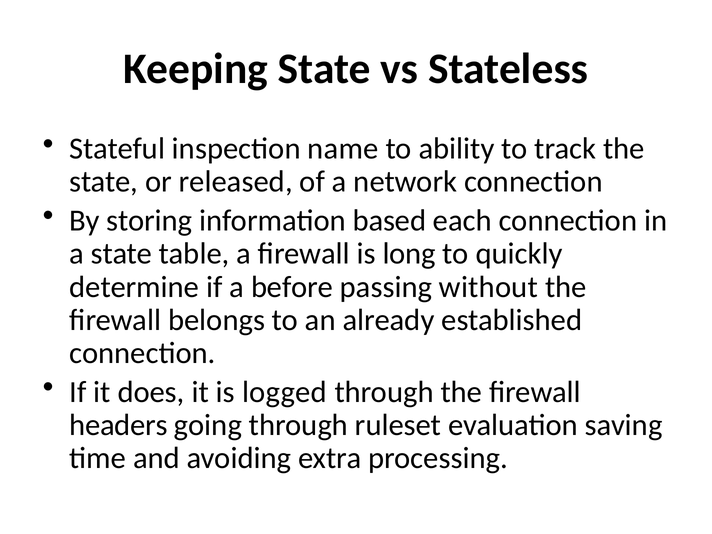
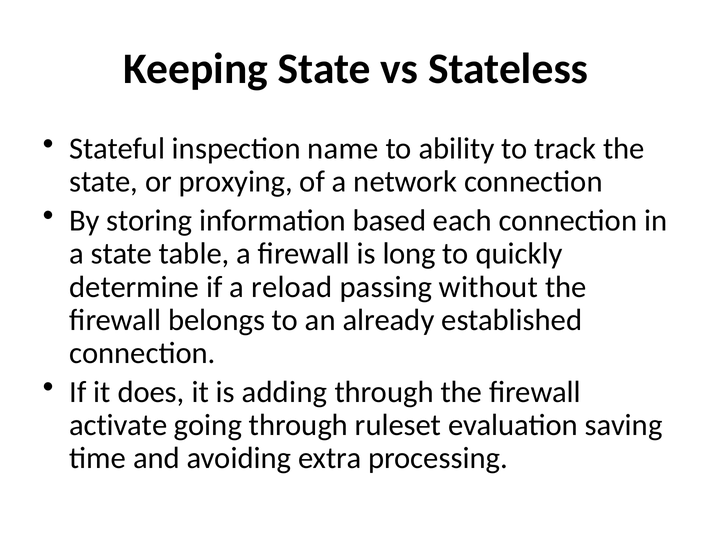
released: released -> proxying
before: before -> reload
logged: logged -> adding
headers: headers -> activate
